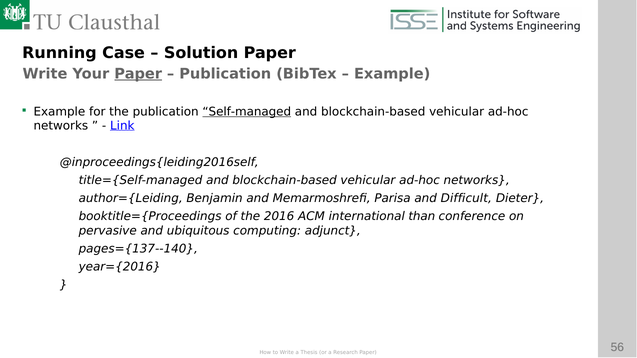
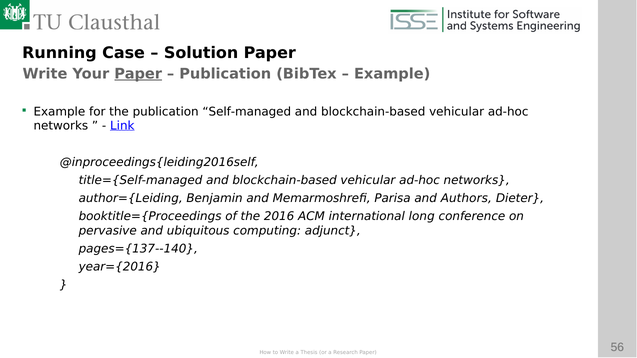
Self-managed underline: present -> none
Difficult: Difficult -> Authors
than: than -> long
